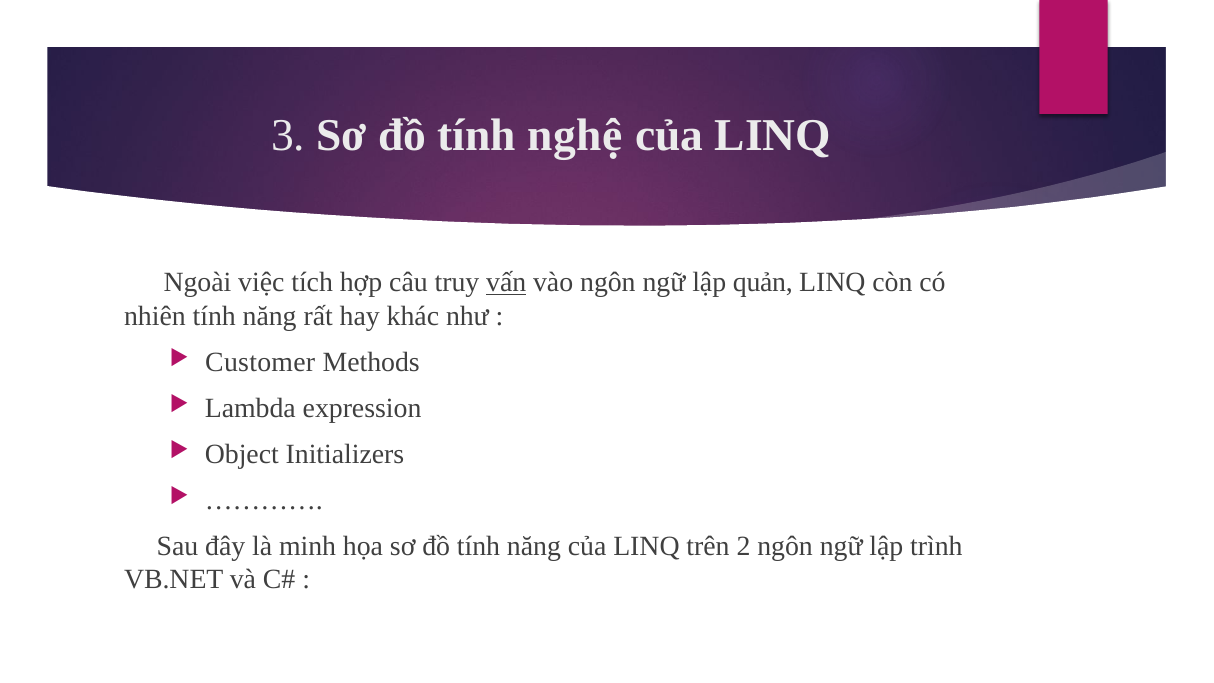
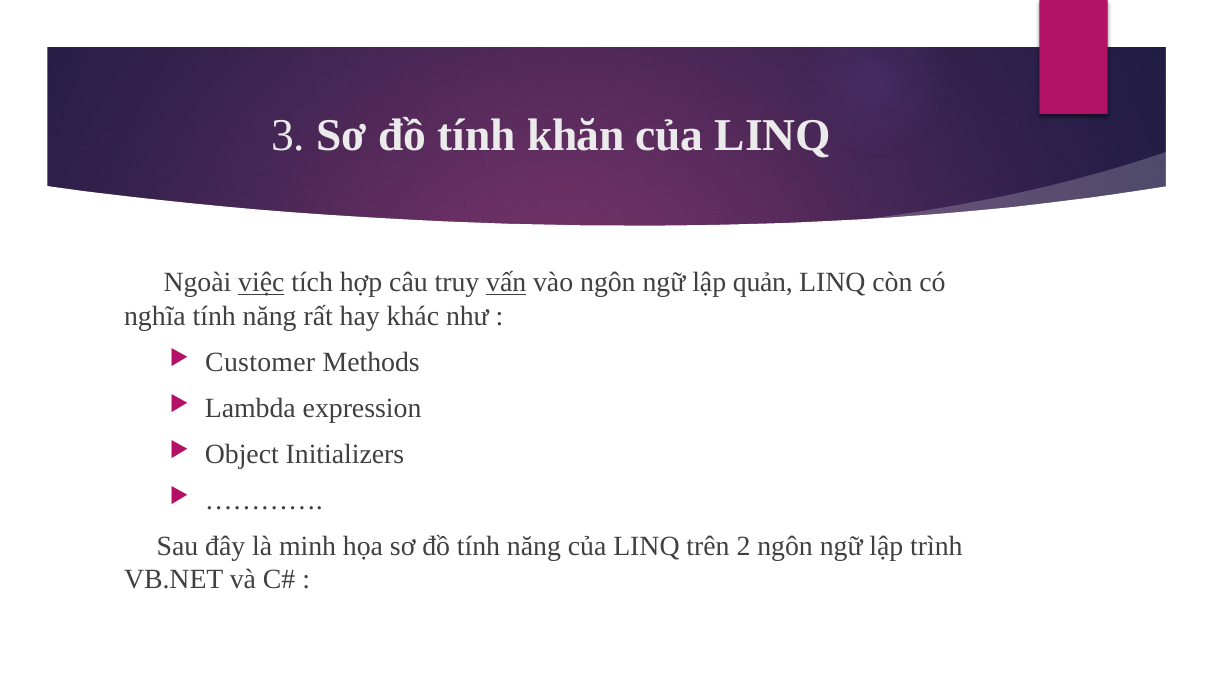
nghệ: nghệ -> khăn
việc underline: none -> present
nhiên: nhiên -> nghĩa
